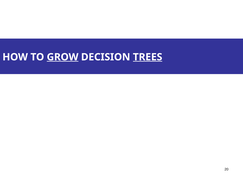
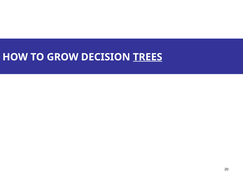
GROW underline: present -> none
